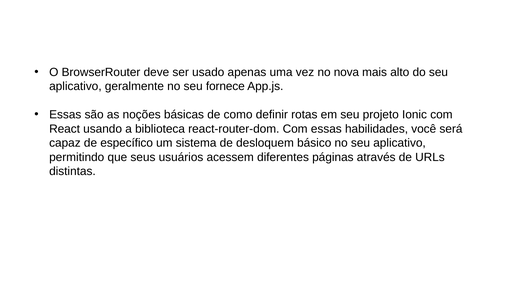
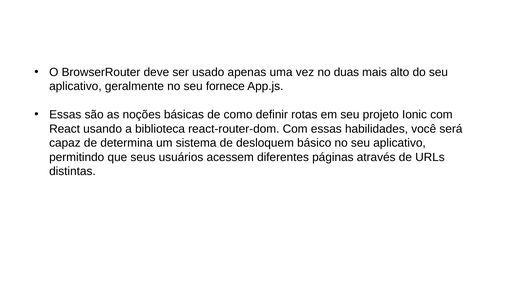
nova: nova -> duas
específico: específico -> determina
